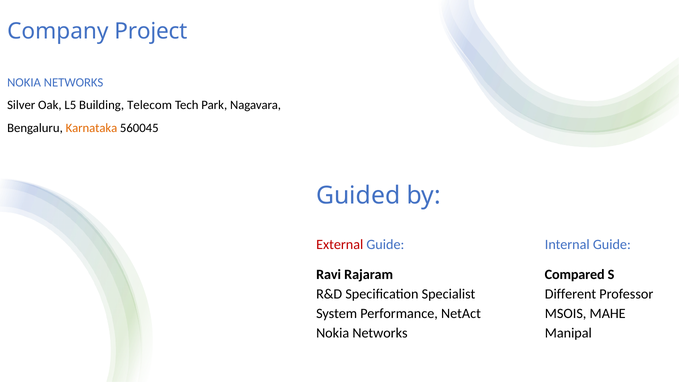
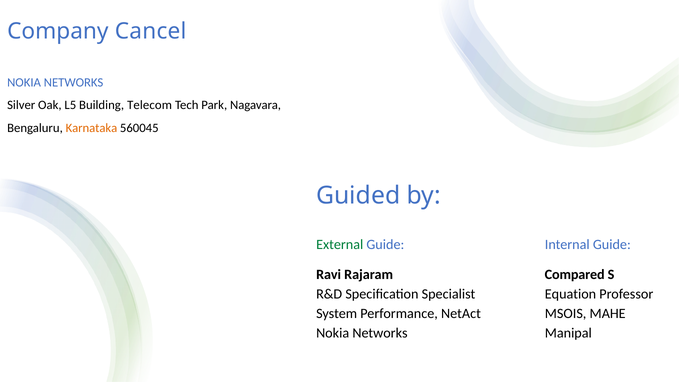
Project: Project -> Cancel
External colour: red -> green
Different: Different -> Equation
